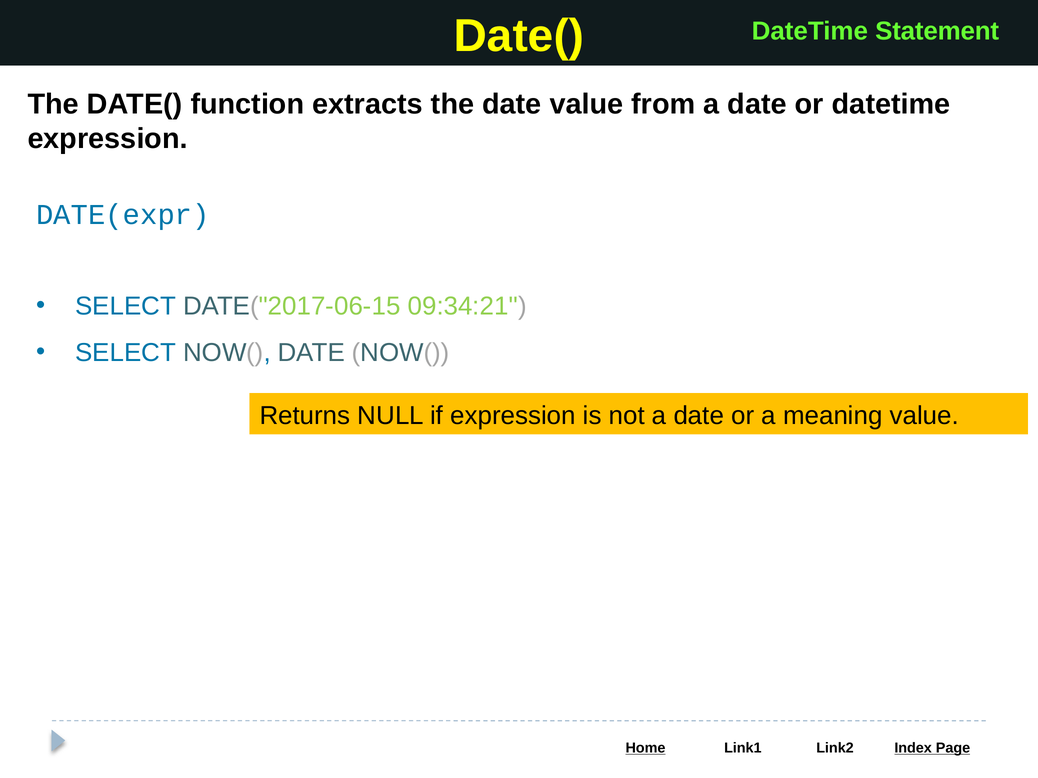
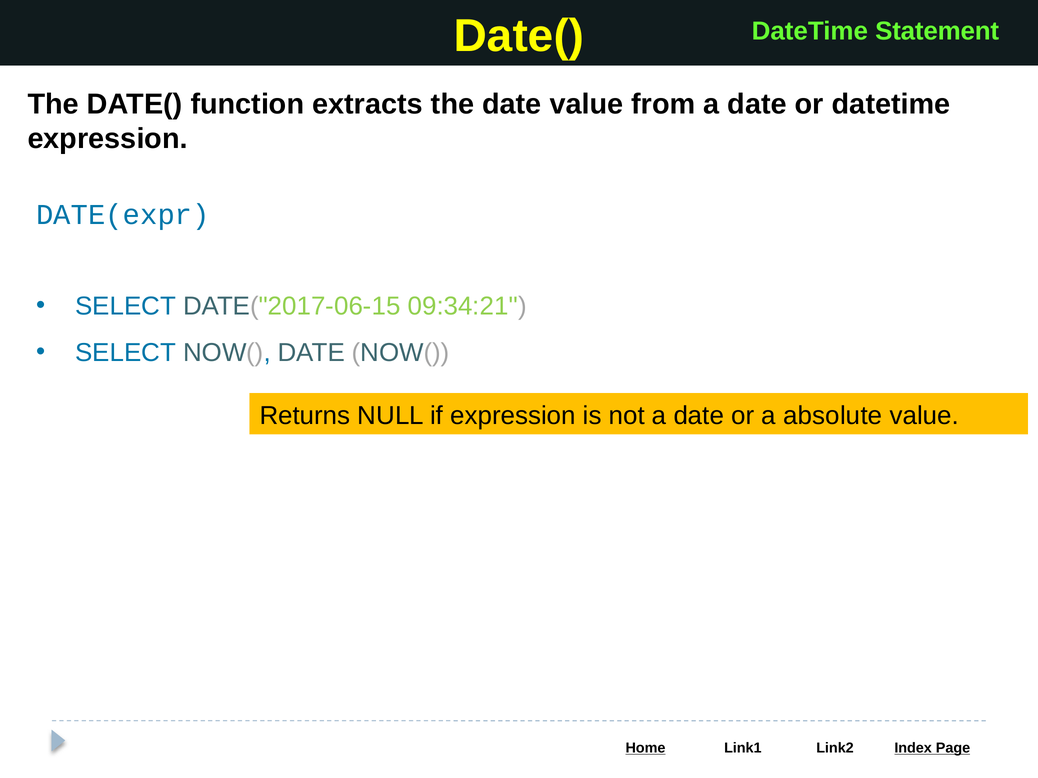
meaning: meaning -> absolute
